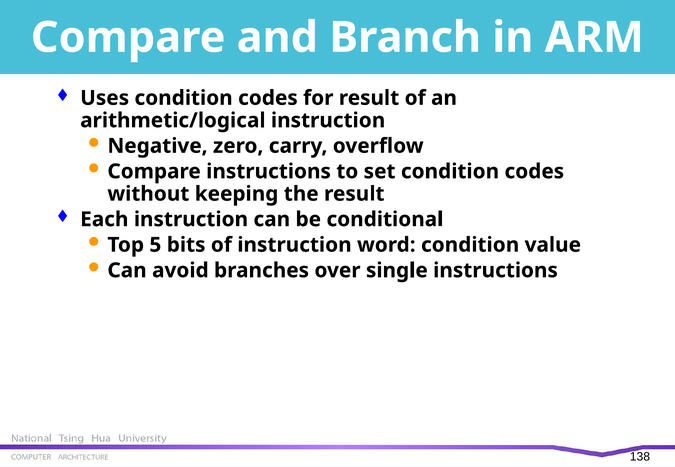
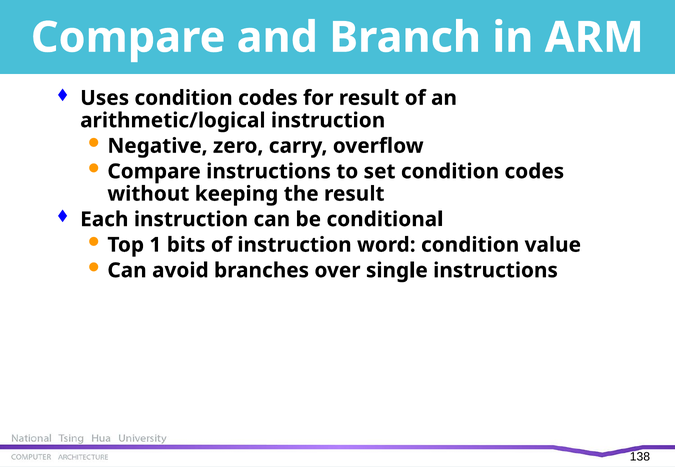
5: 5 -> 1
